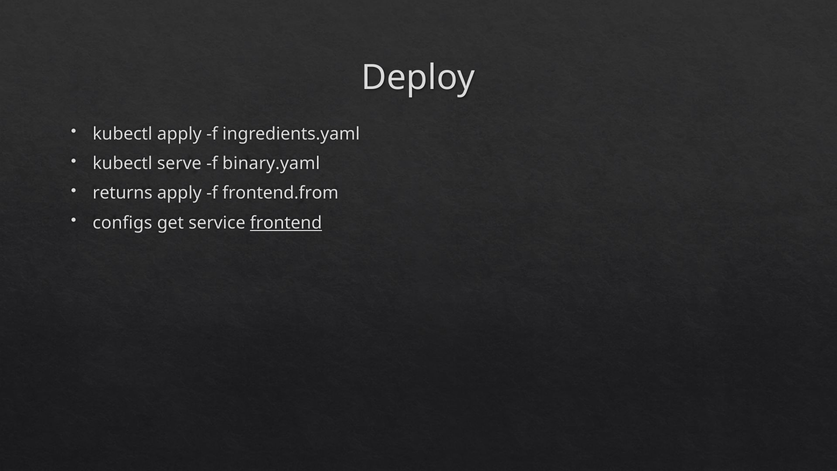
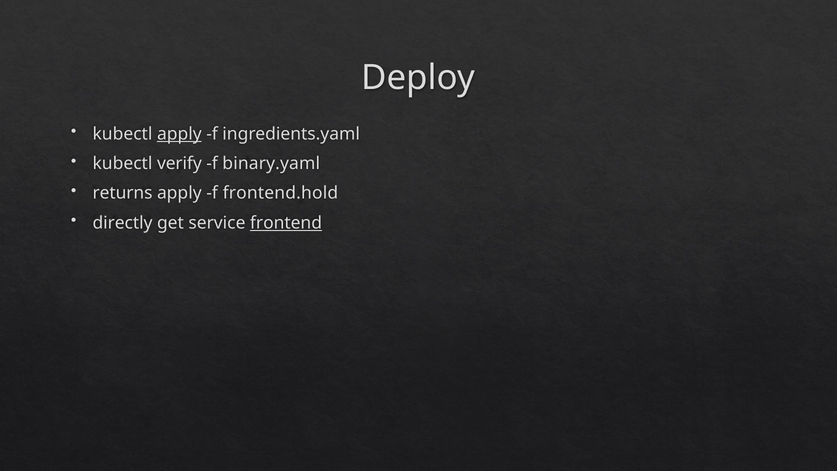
apply at (179, 134) underline: none -> present
serve: serve -> verify
frontend.from: frontend.from -> frontend.hold
configs: configs -> directly
